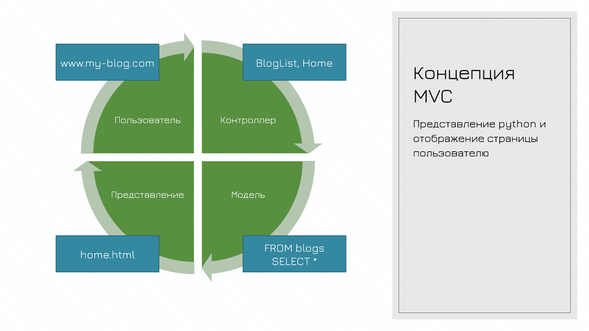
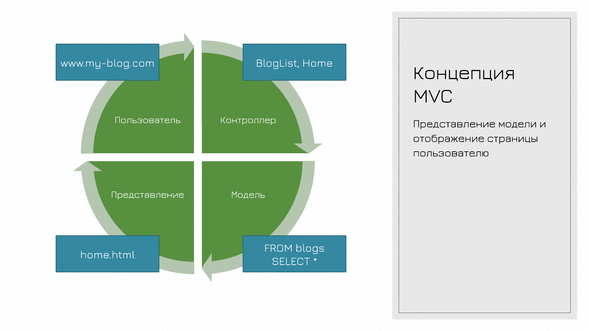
python: python -> модели
